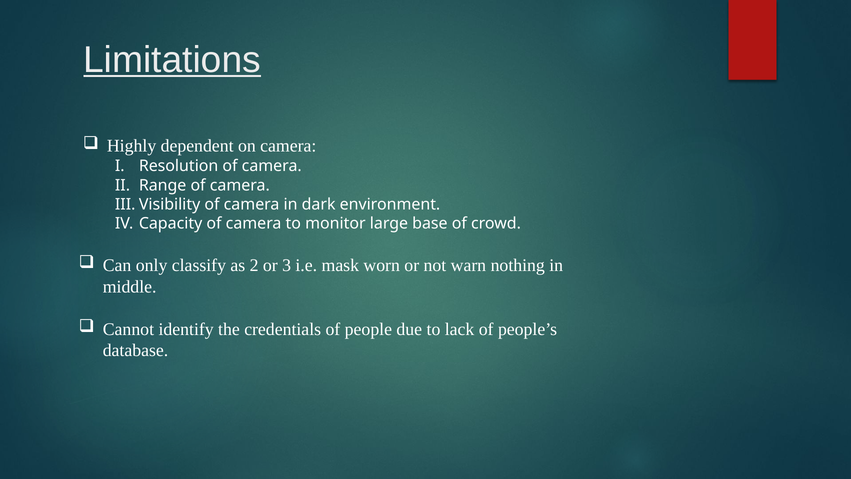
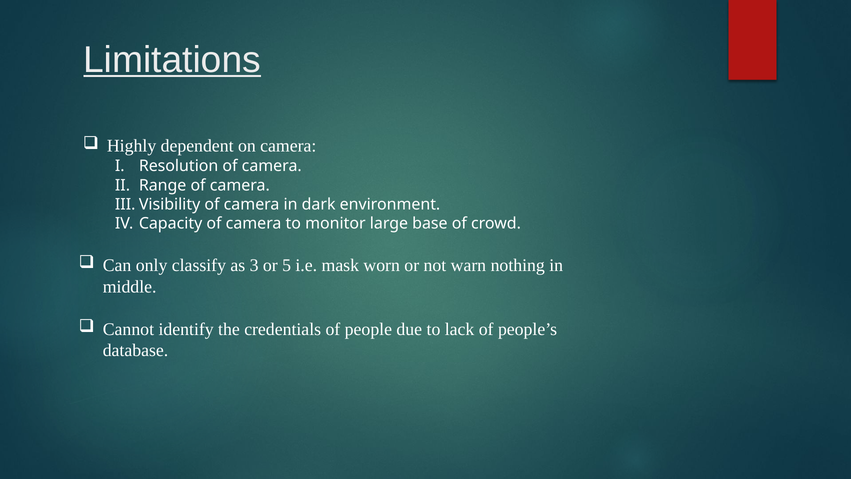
2: 2 -> 3
3: 3 -> 5
